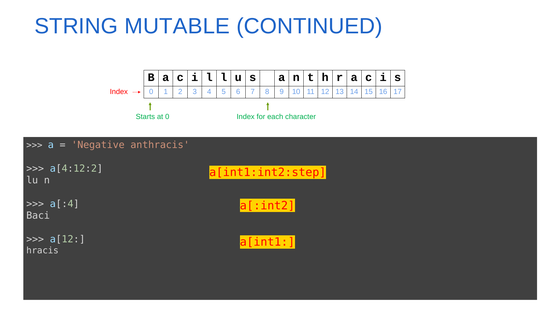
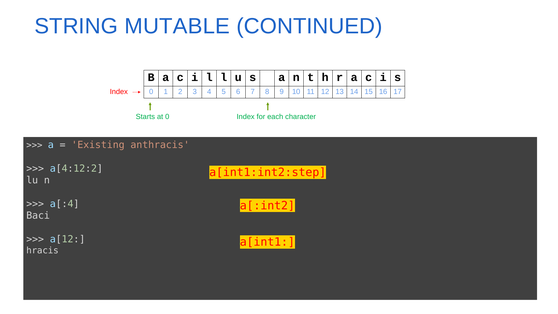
Negative: Negative -> Existing
